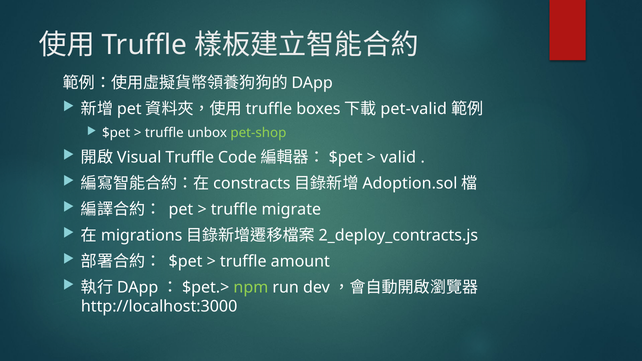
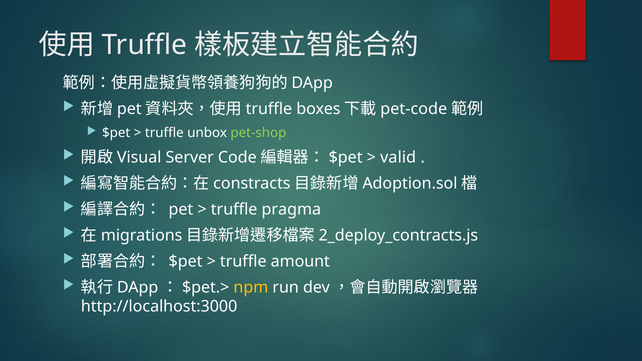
pet-valid: pet-valid -> pet-code
Truffle at (190, 158): Truffle -> Server
migrate: migrate -> pragma
npm colour: light green -> yellow
